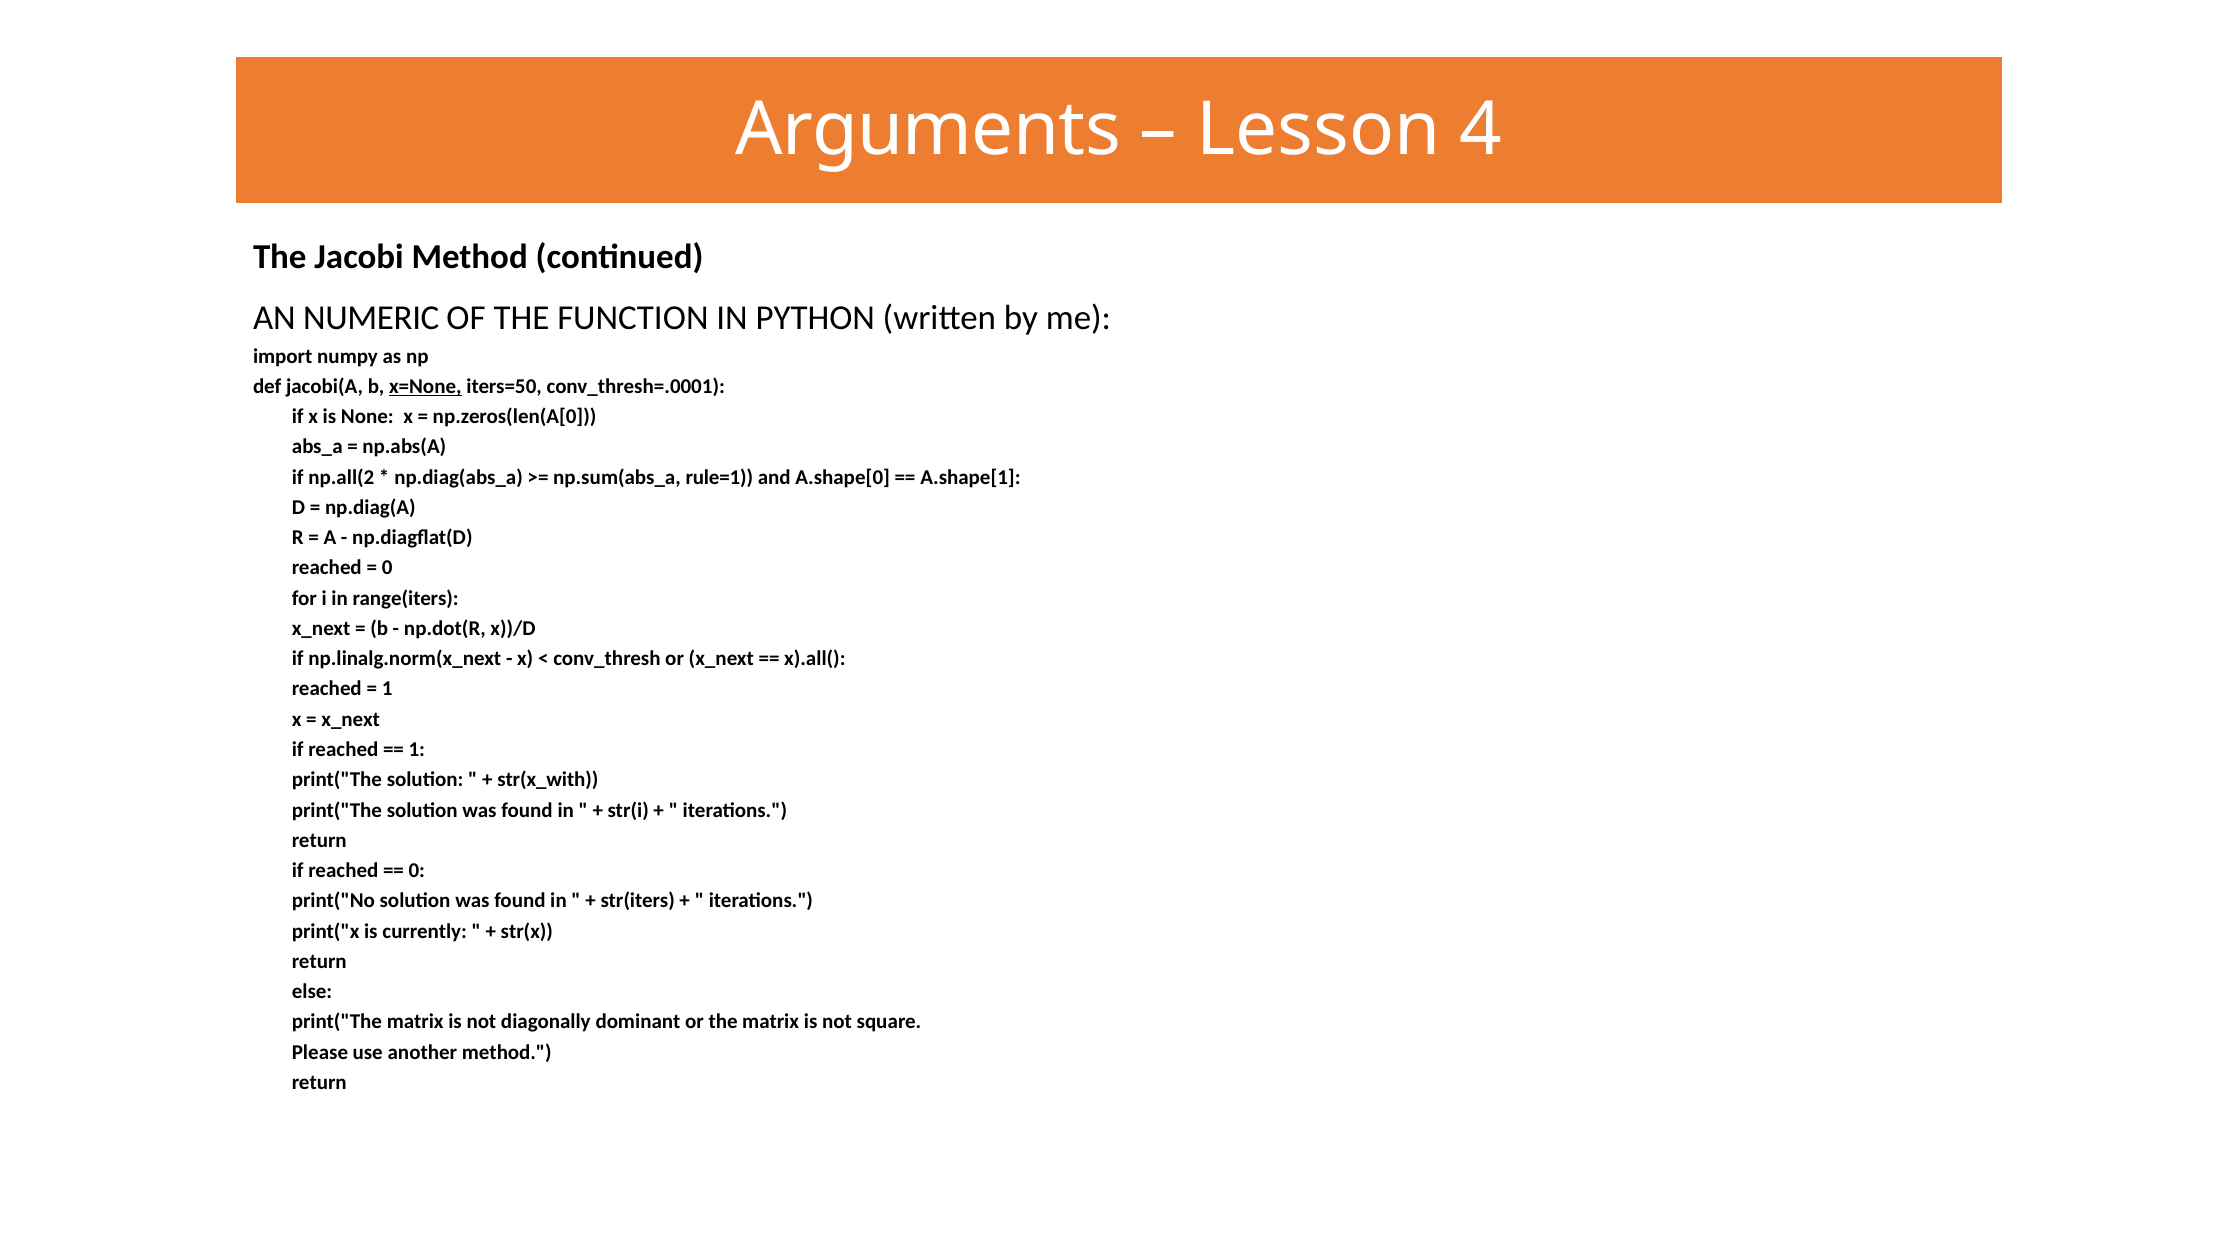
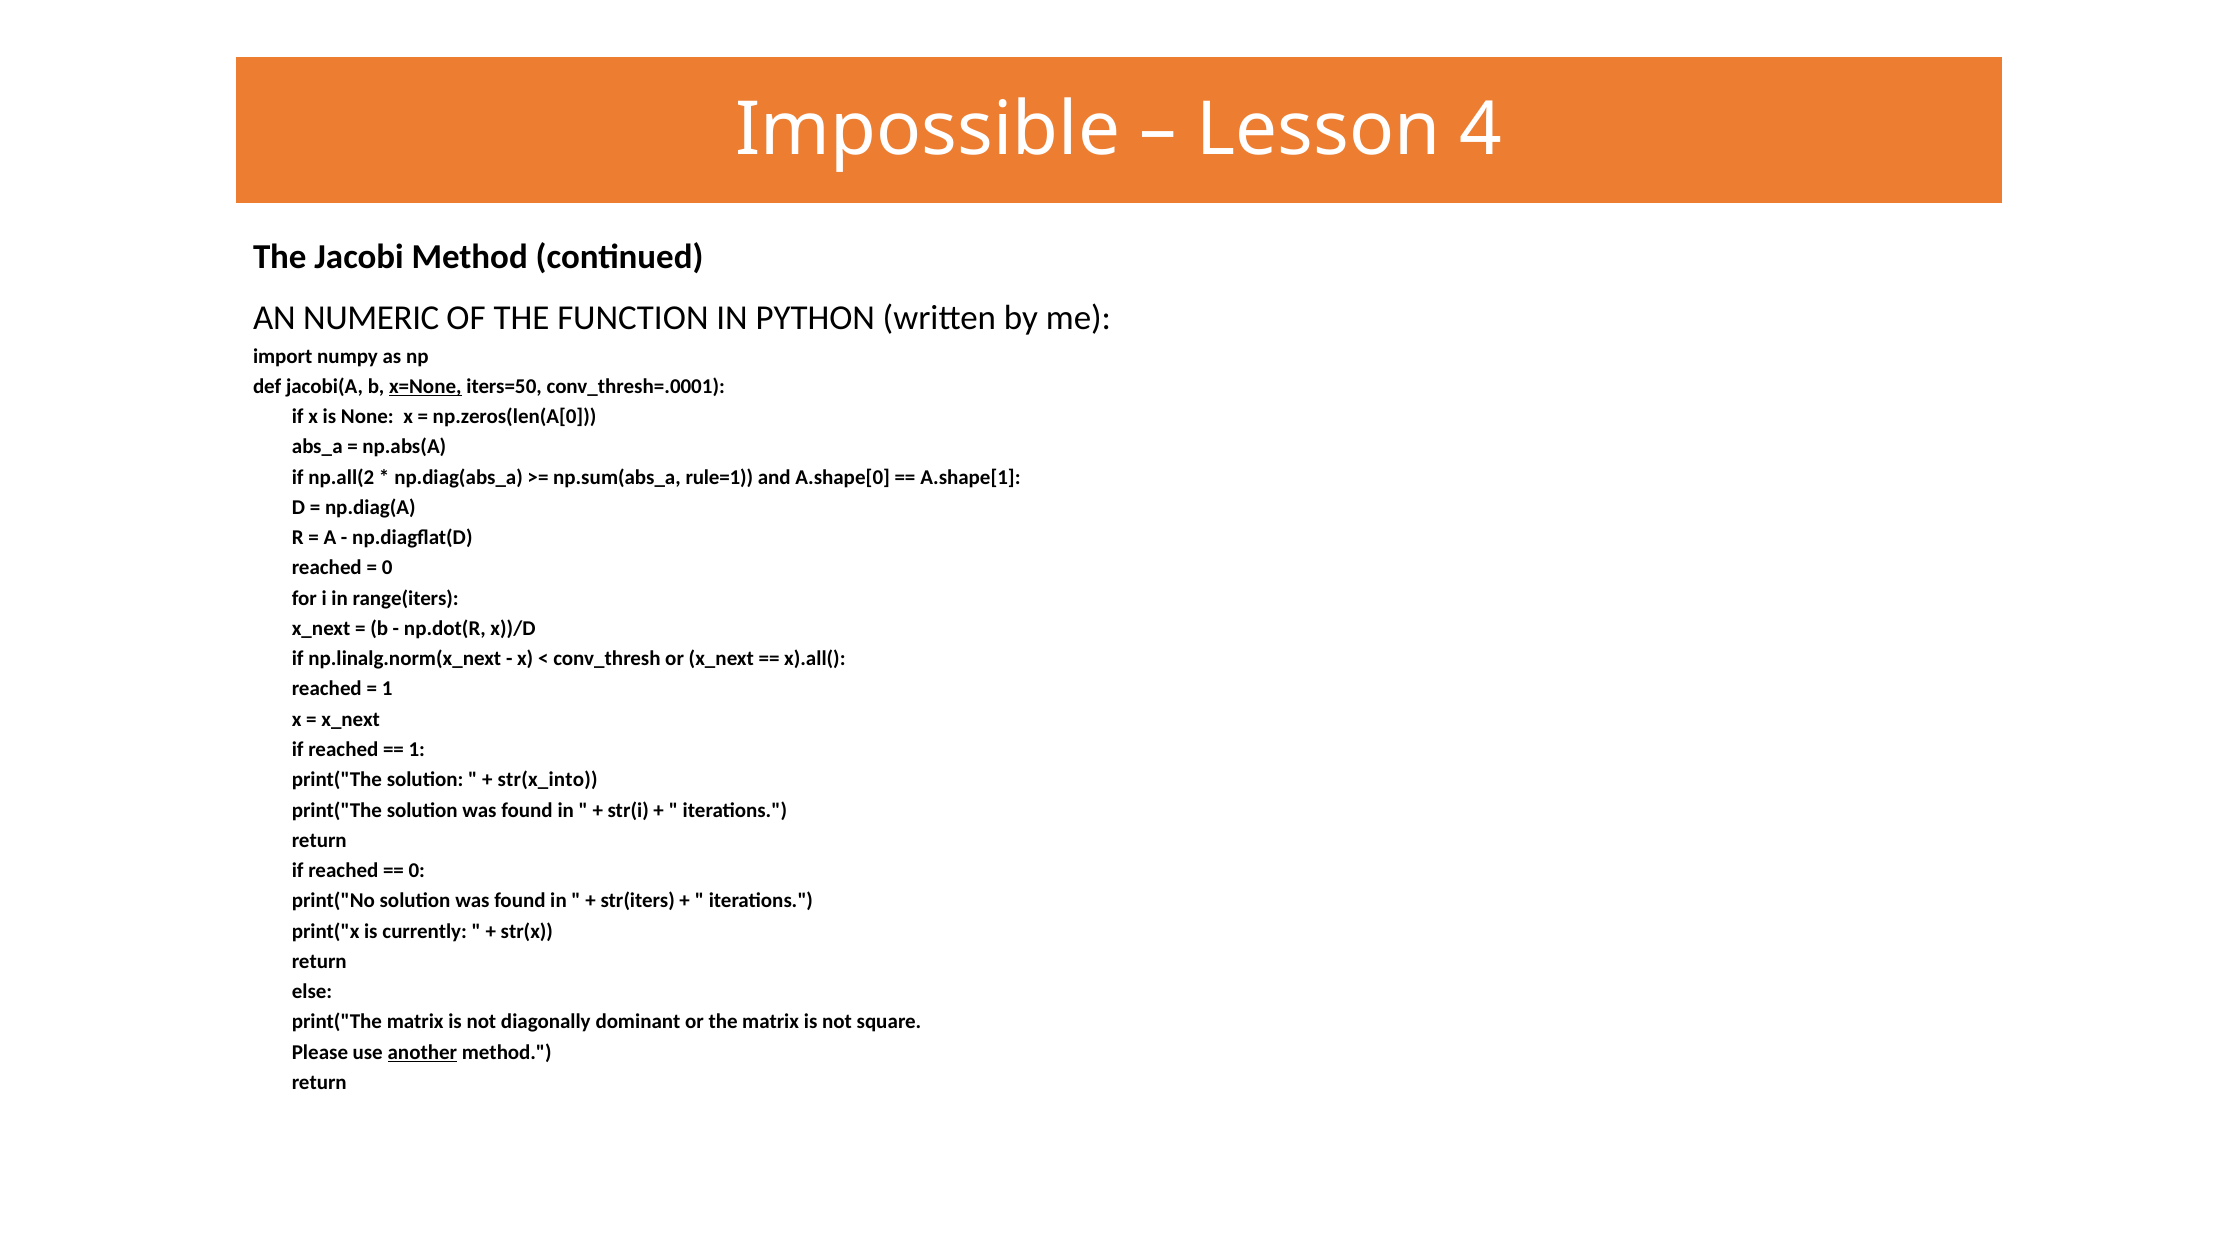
Arguments: Arguments -> Impossible
str(x_with: str(x_with -> str(x_into
another underline: none -> present
